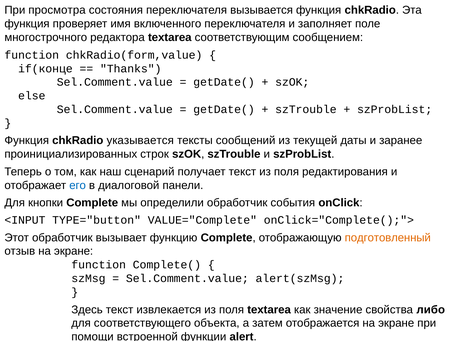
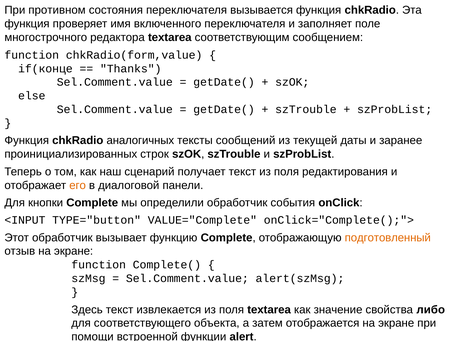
просмотра: просмотра -> противном
указывается: указывается -> аналогичных
его colour: blue -> orange
